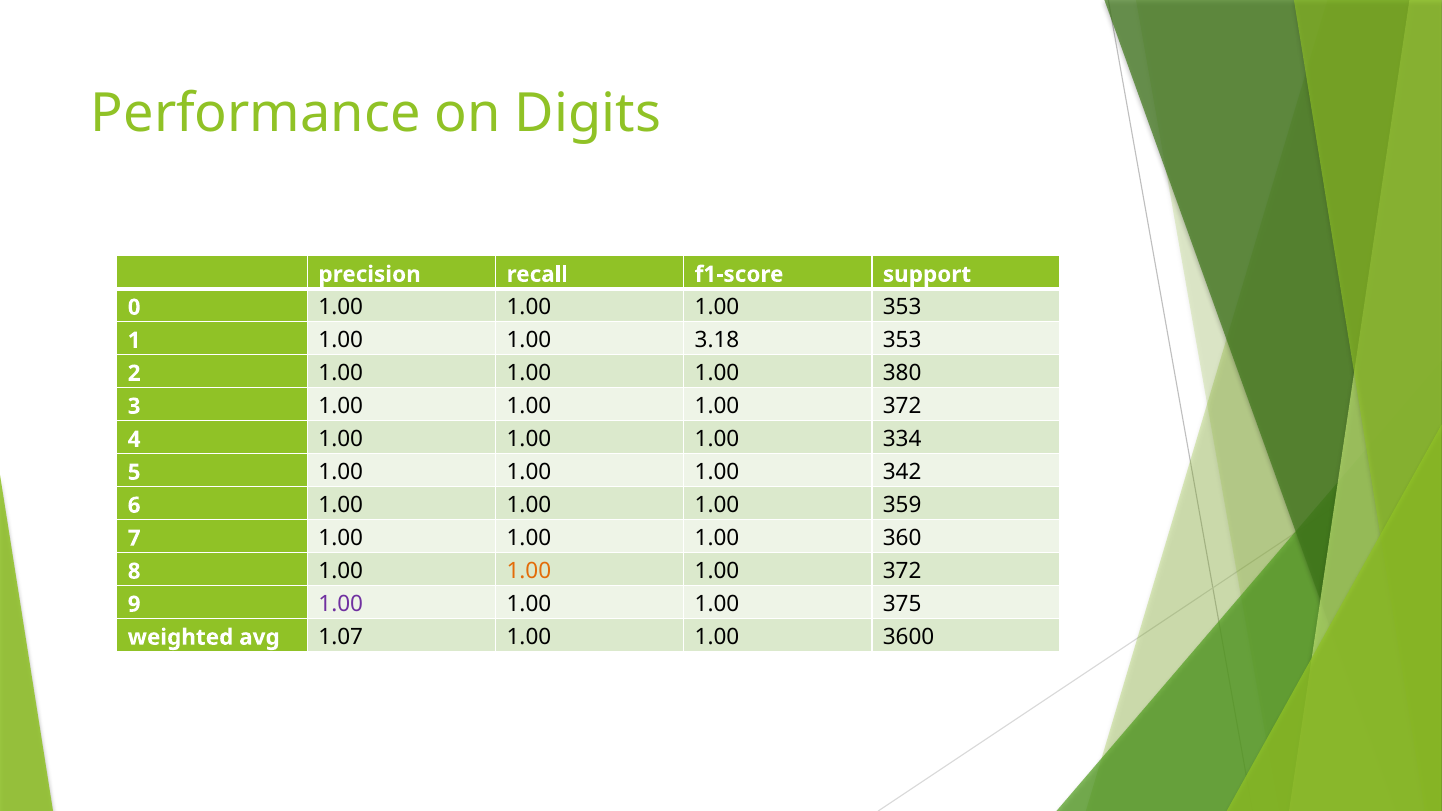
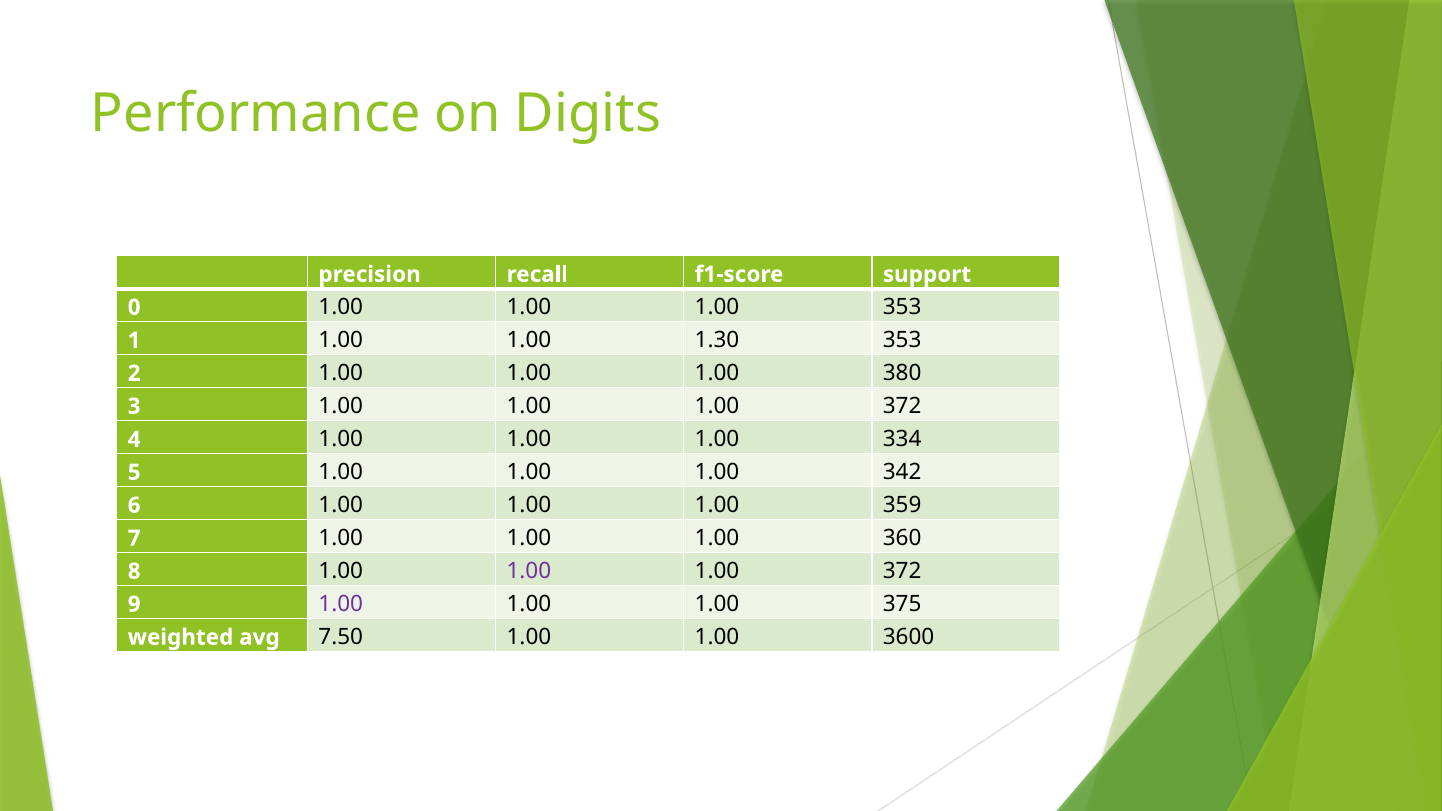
3.18: 3.18 -> 1.30
1.00 at (529, 571) colour: orange -> purple
1.07: 1.07 -> 7.50
